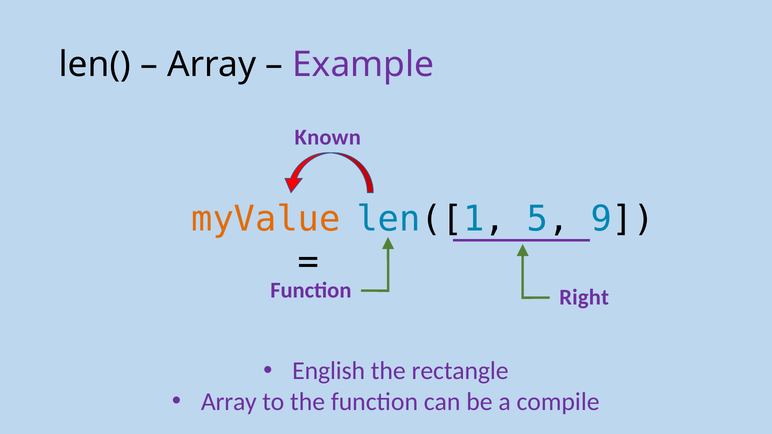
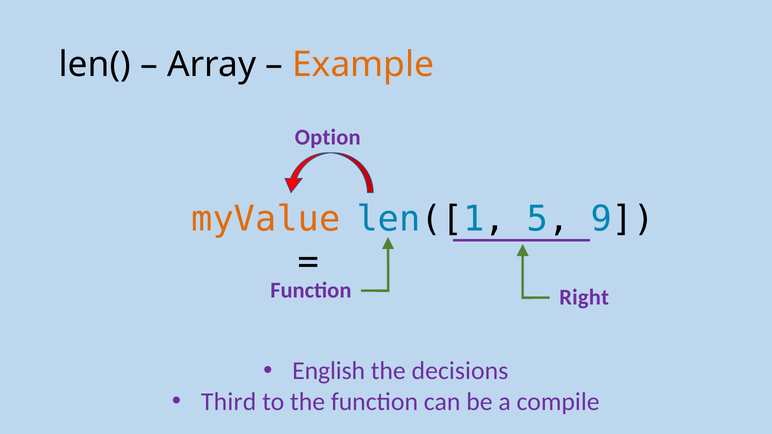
Example colour: purple -> orange
Known: Known -> Option
rectangle: rectangle -> decisions
Array at (229, 402): Array -> Third
